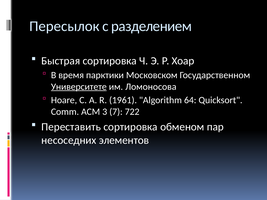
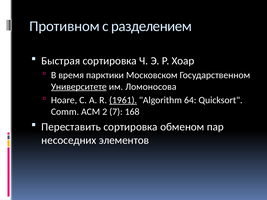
Пересылок: Пересылок -> Противном
1961 underline: none -> present
3: 3 -> 2
722: 722 -> 168
